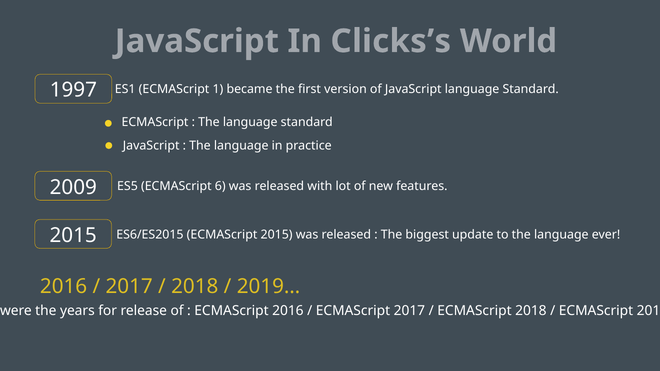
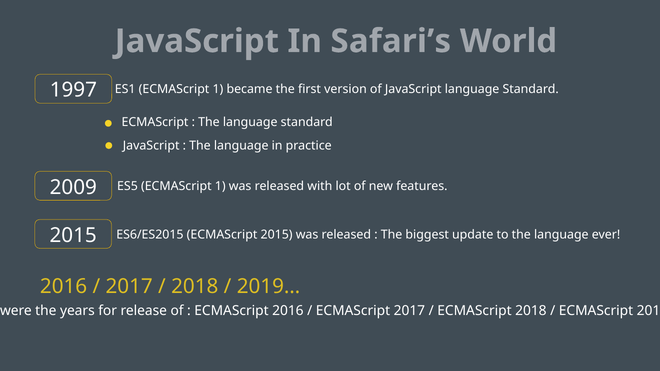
Clicks’s: Clicks’s -> Safari’s
ES5 ECMAScript 6: 6 -> 1
